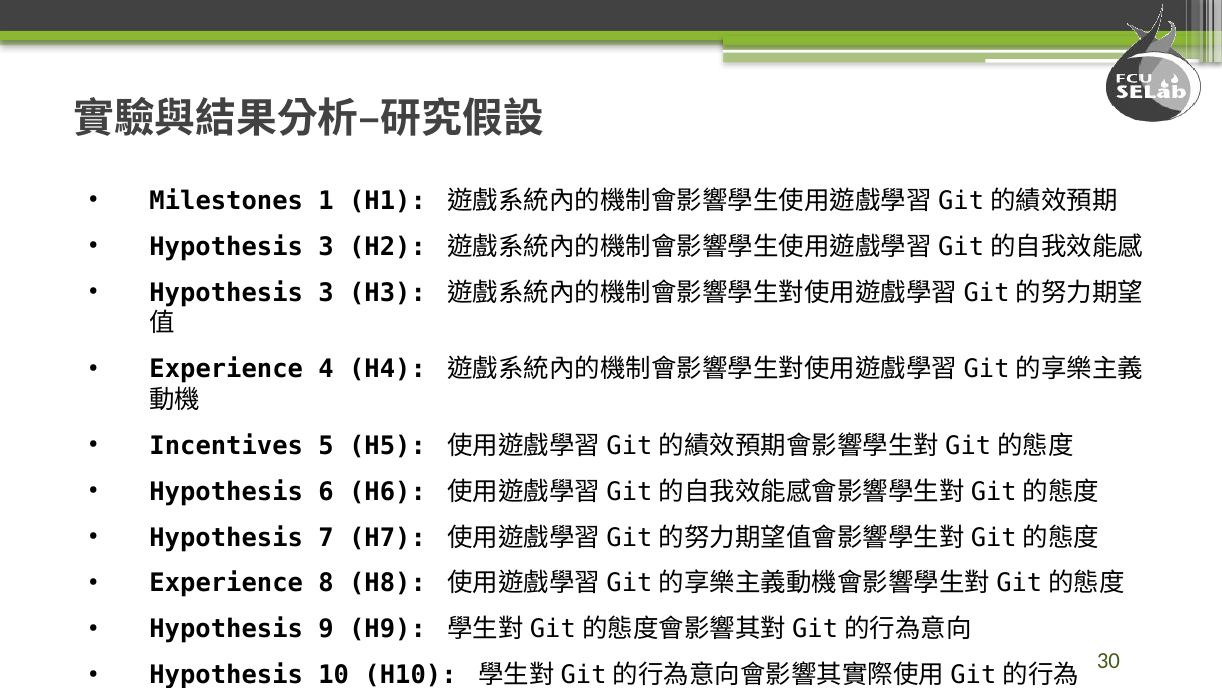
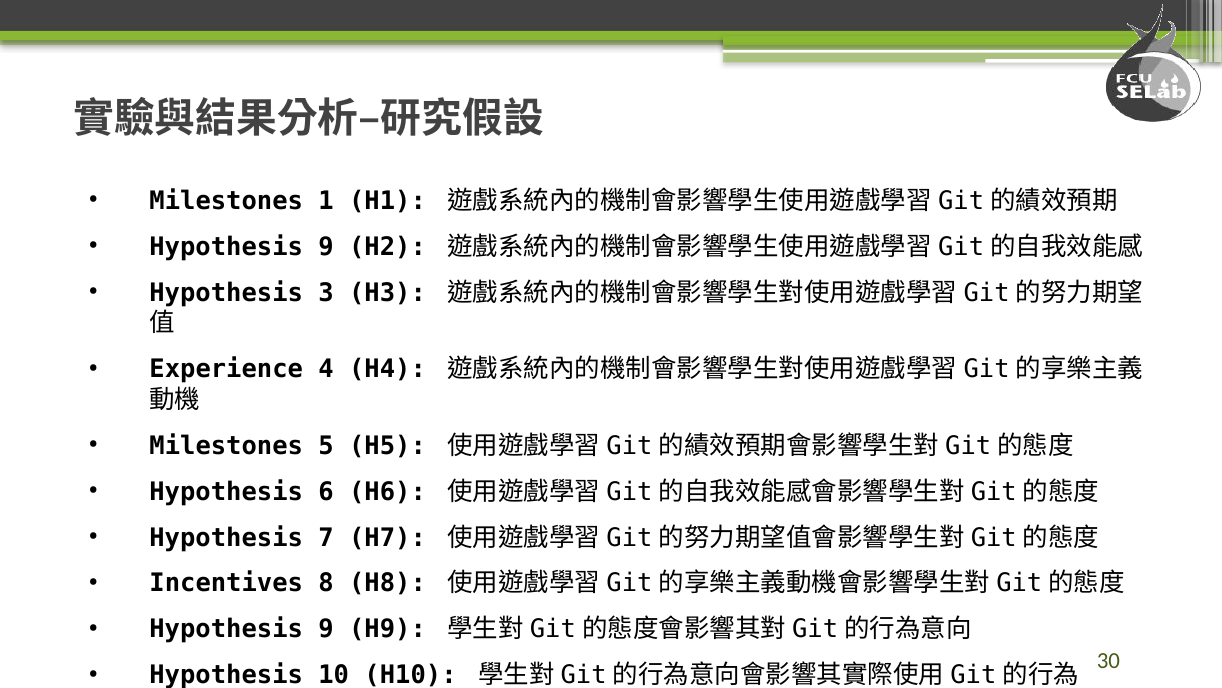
3 at (326, 247): 3 -> 9
Incentives at (226, 445): Incentives -> Milestones
Experience at (226, 583): Experience -> Incentives
